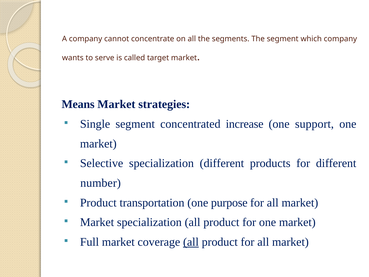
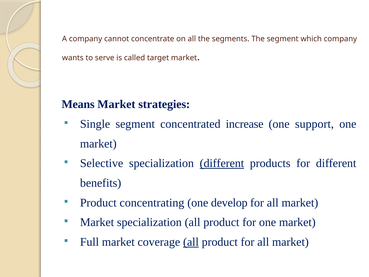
different at (222, 163) underline: none -> present
number: number -> benefits
transportation: transportation -> concentrating
purpose: purpose -> develop
